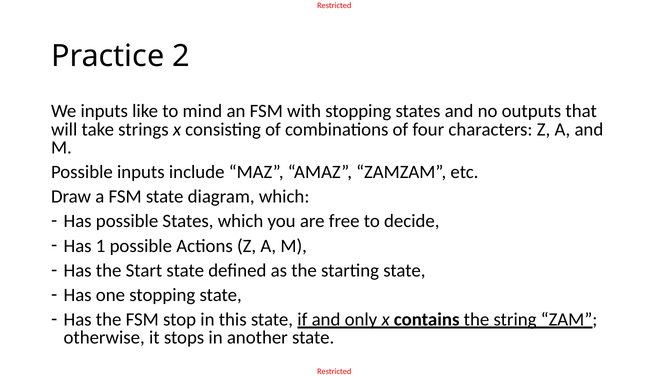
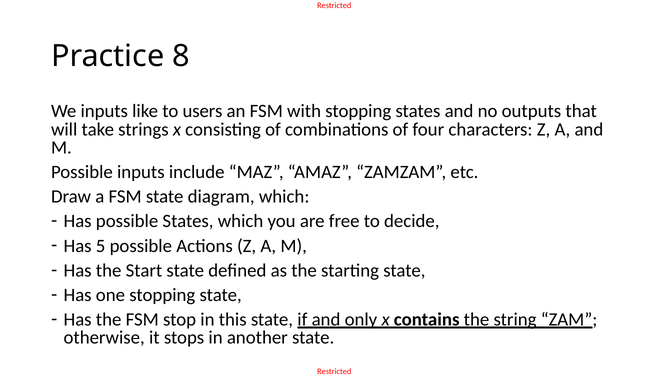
2: 2 -> 8
mind: mind -> users
1: 1 -> 5
